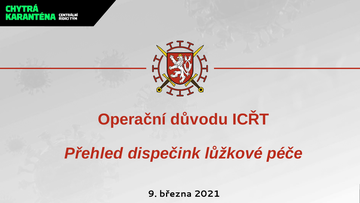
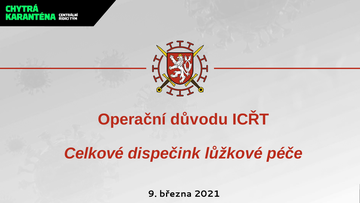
Přehled: Přehled -> Celkové
